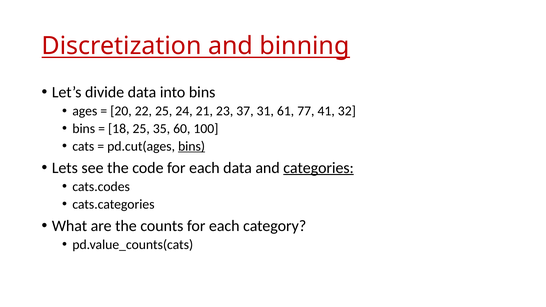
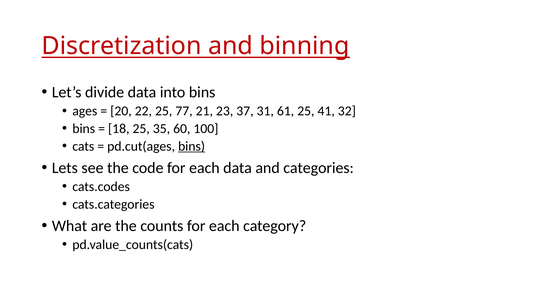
24: 24 -> 77
61 77: 77 -> 25
categories underline: present -> none
